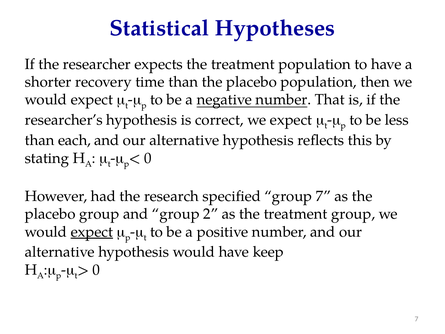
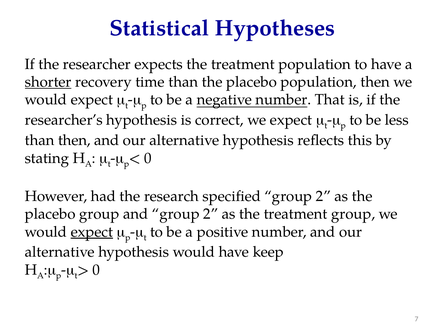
shorter underline: none -> present
than each: each -> then
specified group 7: 7 -> 2
